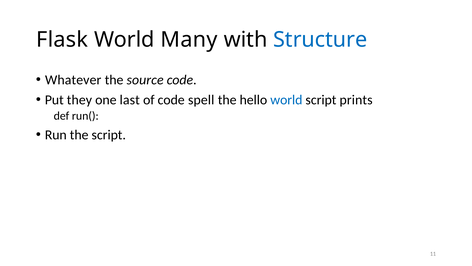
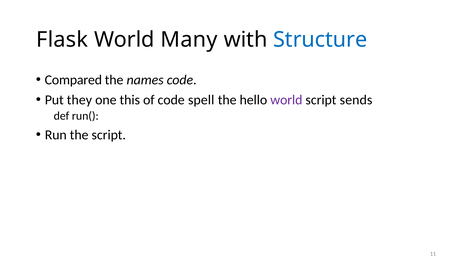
Whatever: Whatever -> Compared
source: source -> names
last: last -> this
world at (286, 100) colour: blue -> purple
prints: prints -> sends
